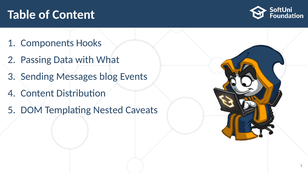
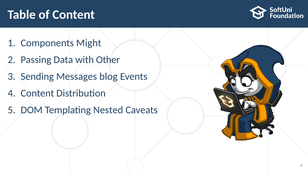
Hooks: Hooks -> Might
What: What -> Other
